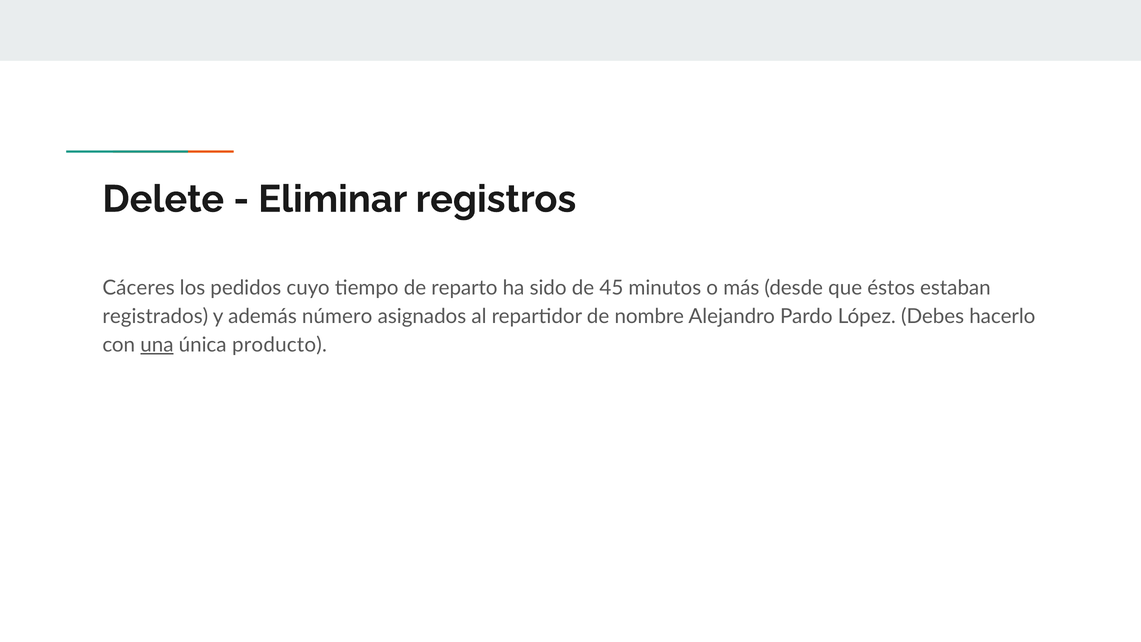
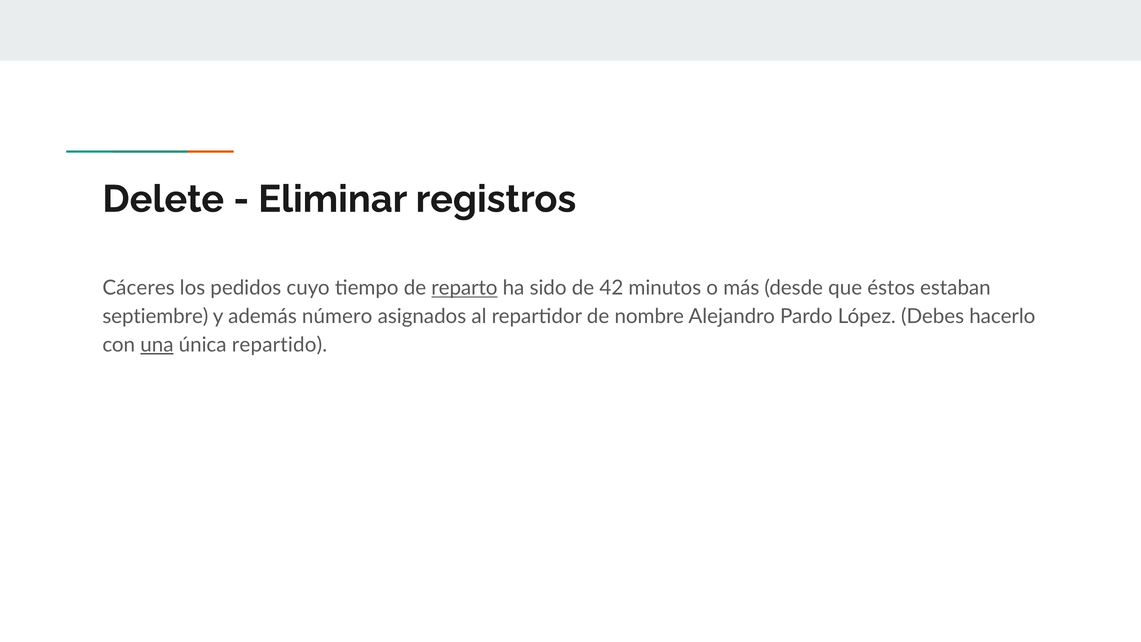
reparto underline: none -> present
45: 45 -> 42
registrados: registrados -> septiembre
producto: producto -> repartido
